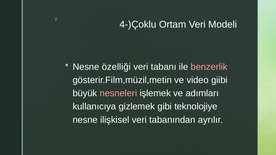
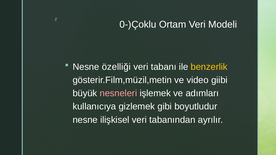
4-)Çoklu: 4-)Çoklu -> 0-)Çoklu
benzerlik colour: pink -> yellow
teknolojiye: teknolojiye -> boyutludur
